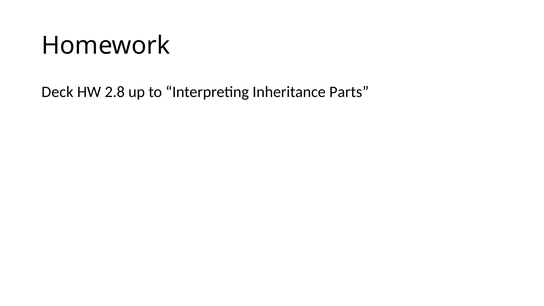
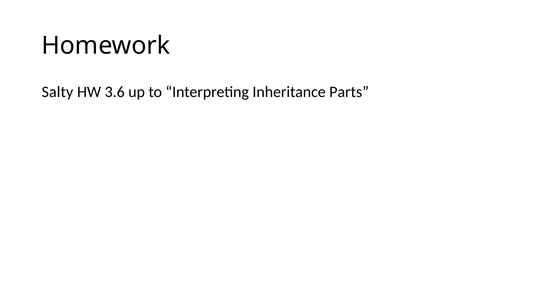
Deck: Deck -> Salty
2.8: 2.8 -> 3.6
